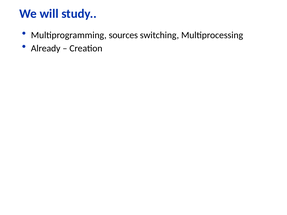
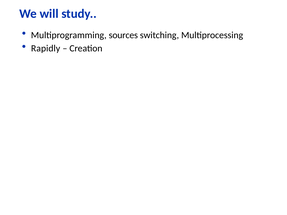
Already: Already -> Rapidly
